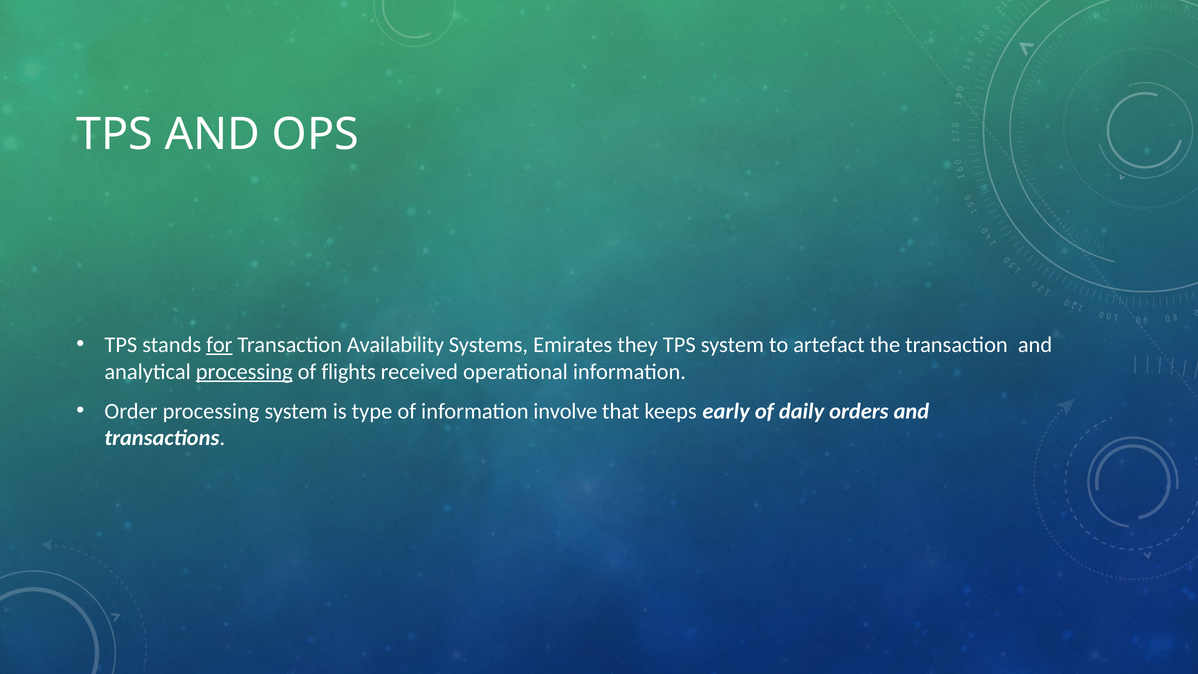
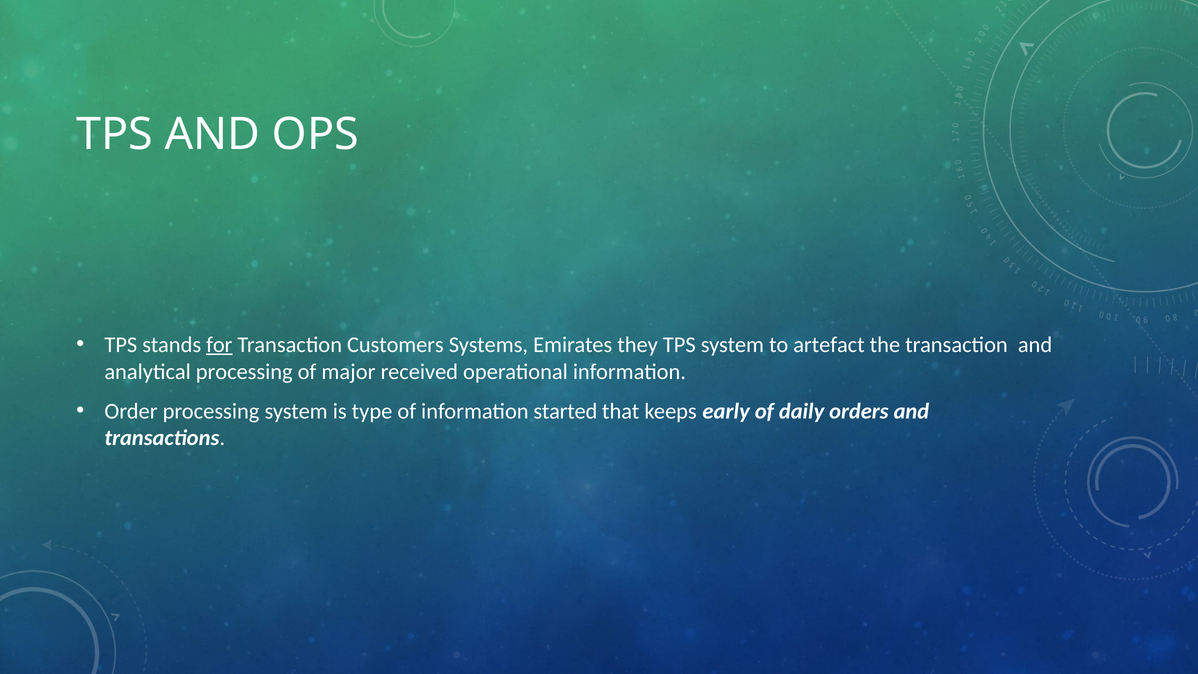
Availability: Availability -> Customers
processing at (244, 372) underline: present -> none
flights: flights -> major
involve: involve -> started
